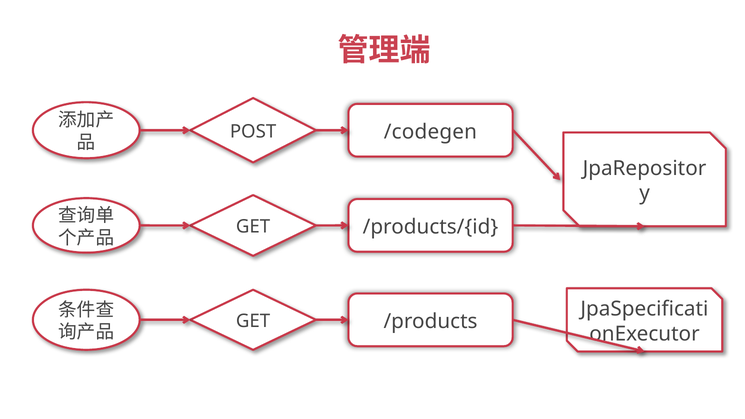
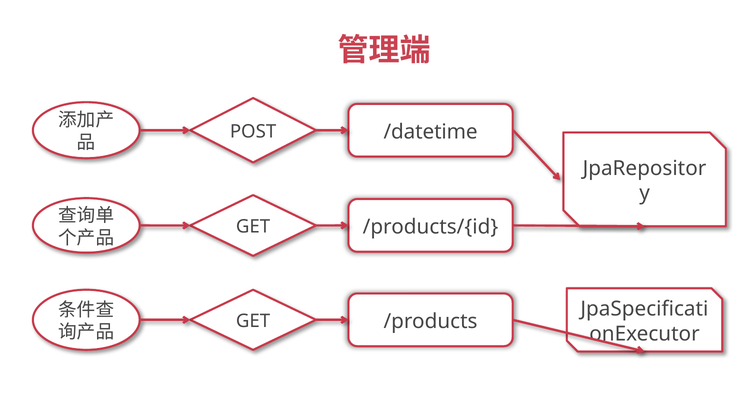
/codegen: /codegen -> /datetime
